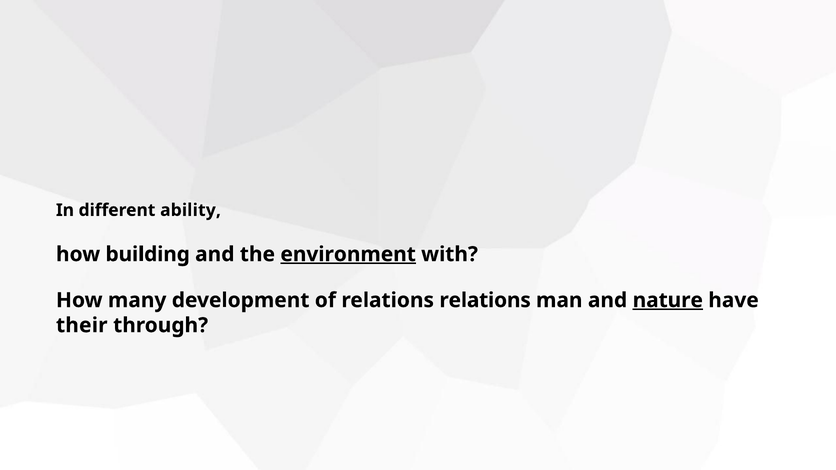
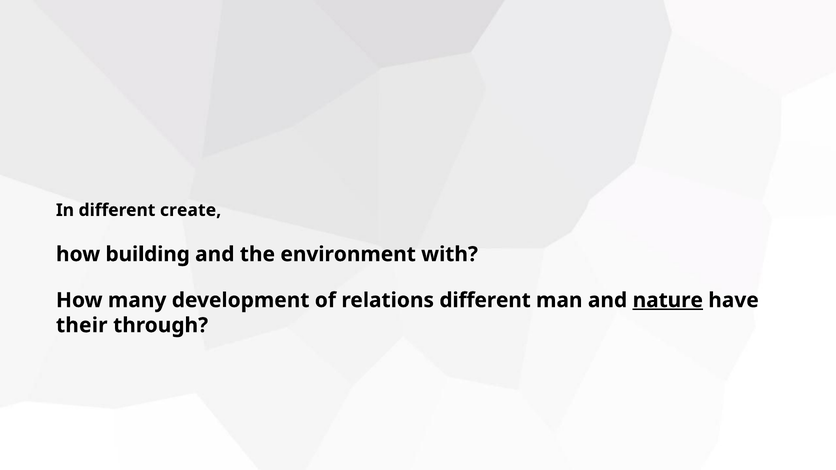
ability: ability -> create
environment underline: present -> none
relations relations: relations -> different
